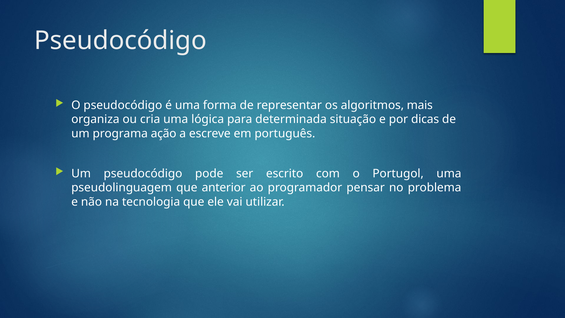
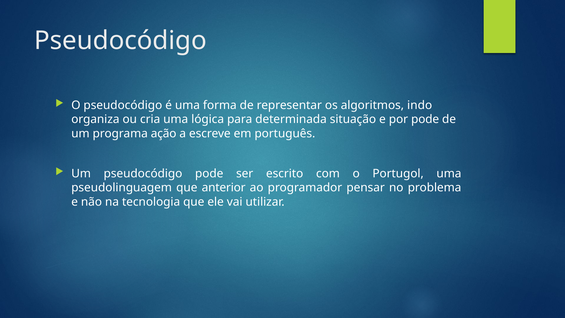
mais: mais -> indo
por dicas: dicas -> pode
